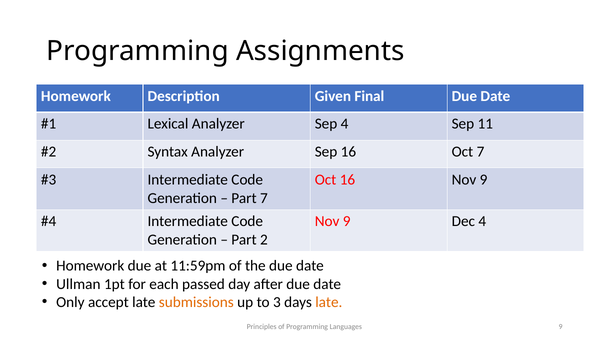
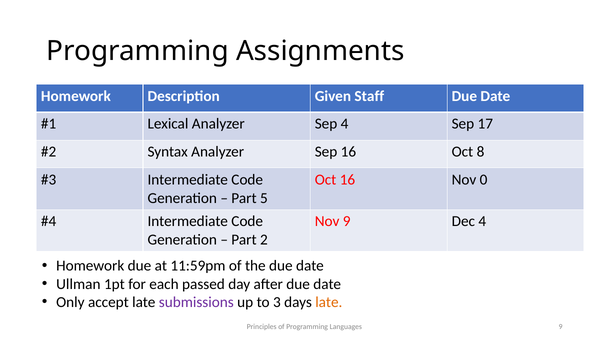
Final: Final -> Staff
11: 11 -> 17
Oct 7: 7 -> 8
16 Nov 9: 9 -> 0
Part 7: 7 -> 5
submissions colour: orange -> purple
